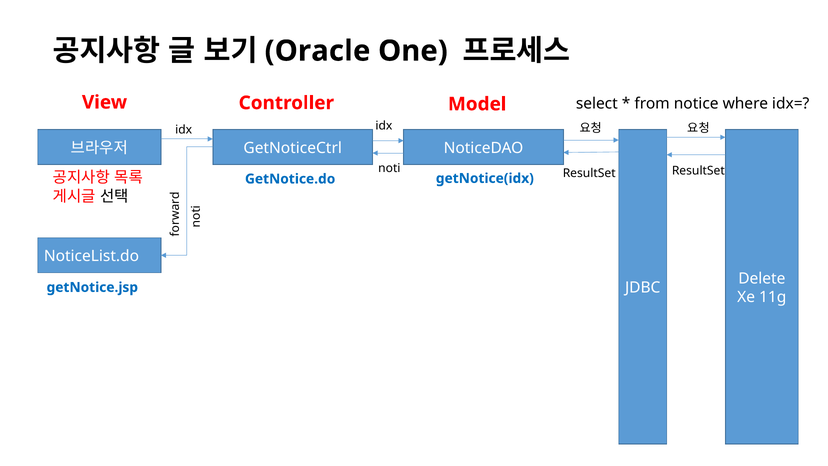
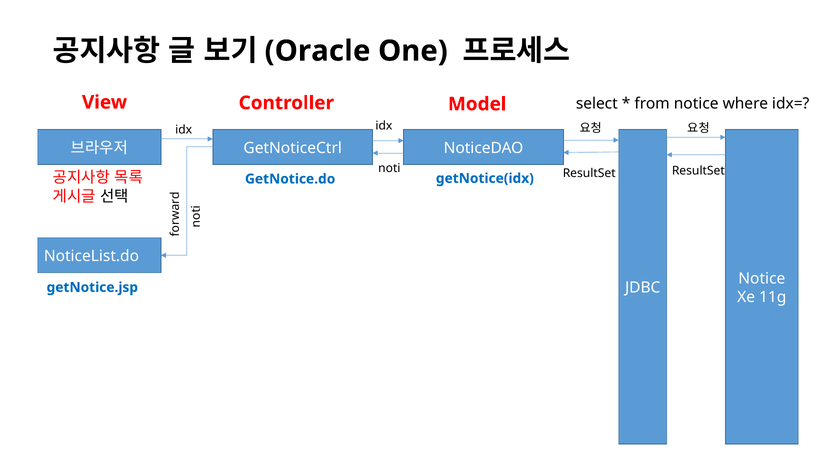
Delete at (762, 278): Delete -> Notice
